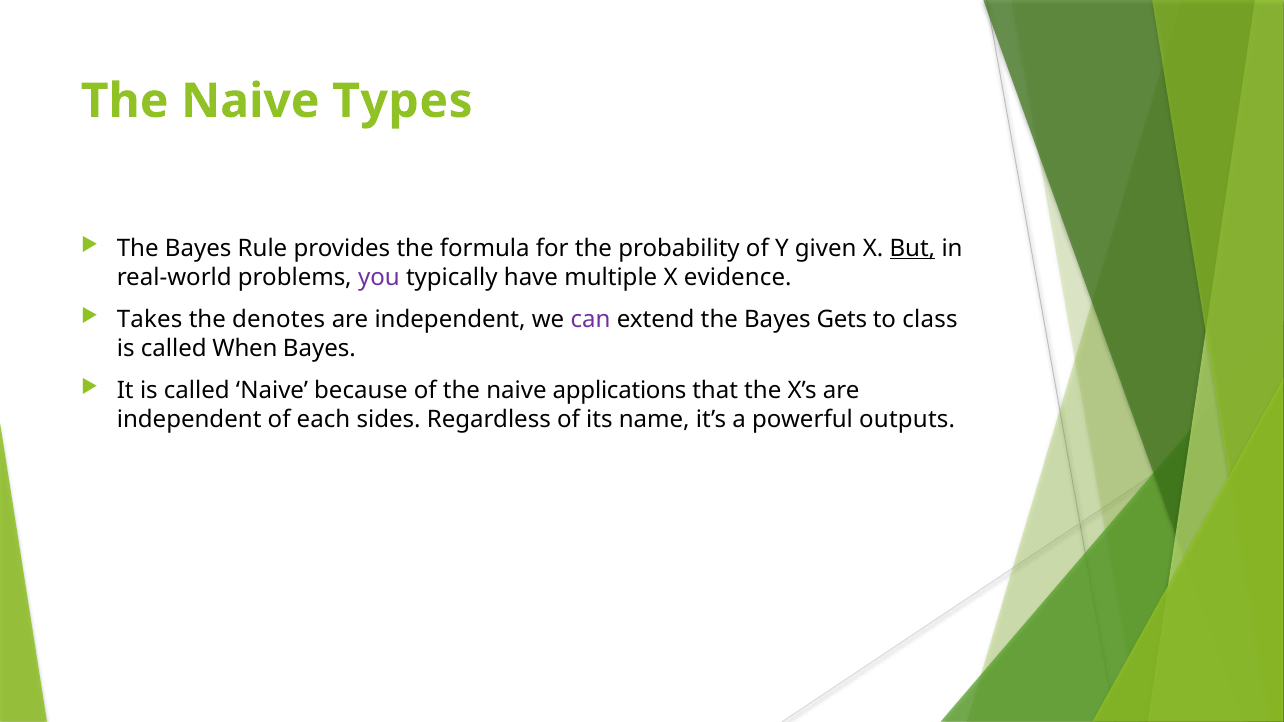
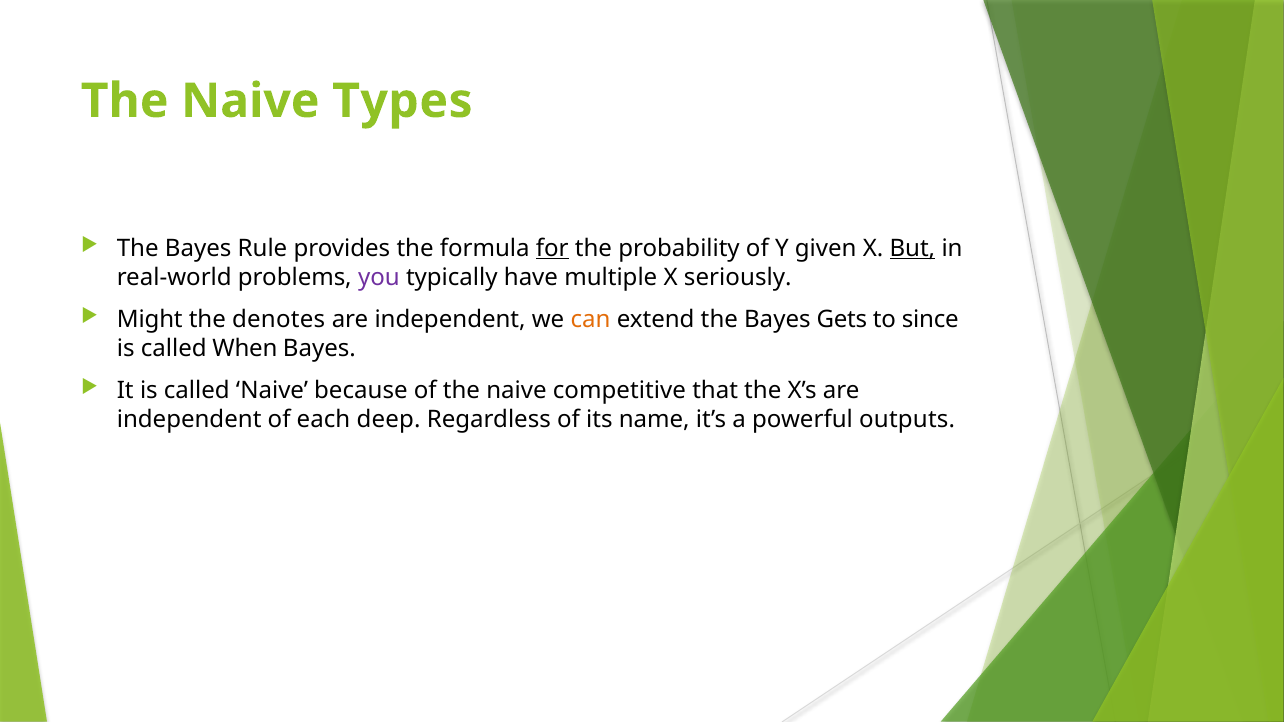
for underline: none -> present
evidence: evidence -> seriously
Takes: Takes -> Might
can colour: purple -> orange
class: class -> since
applications: applications -> competitive
sides: sides -> deep
